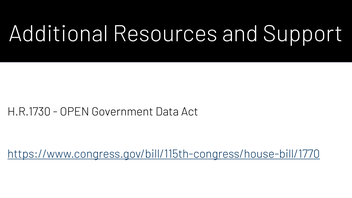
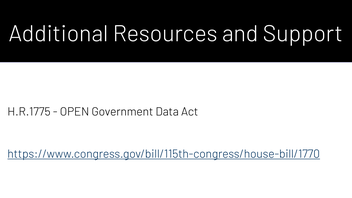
H.R.1730: H.R.1730 -> H.R.1775
